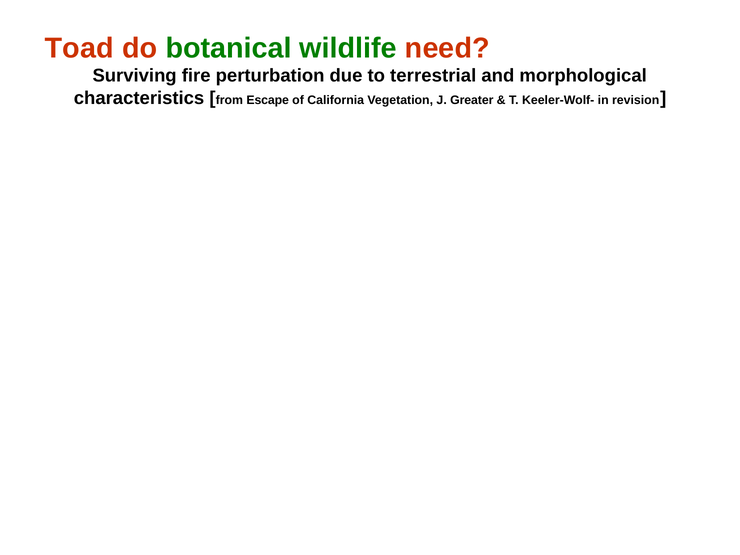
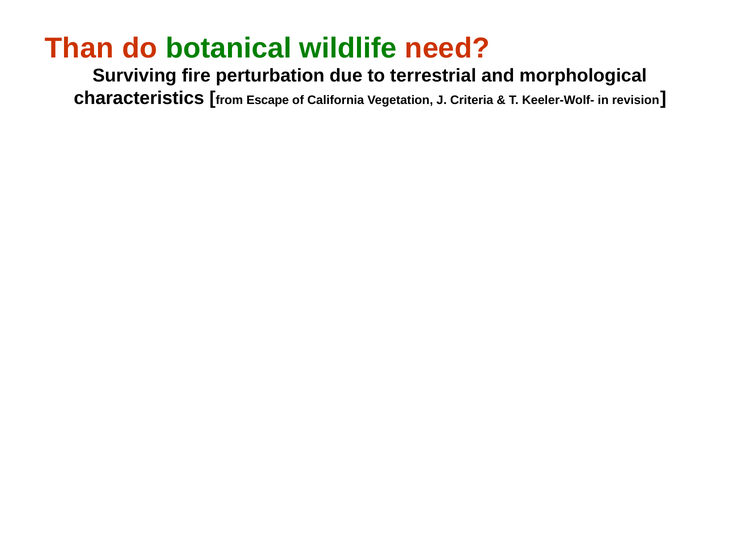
Toad: Toad -> Than
Greater: Greater -> Criteria
